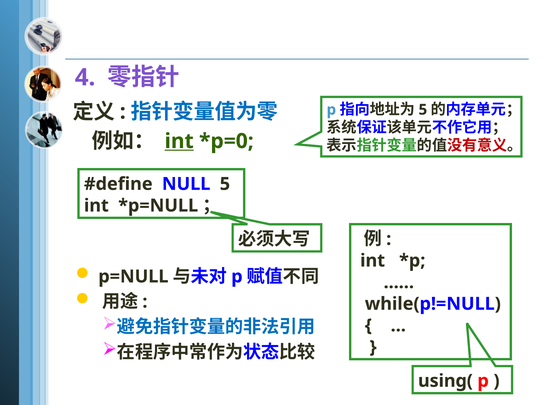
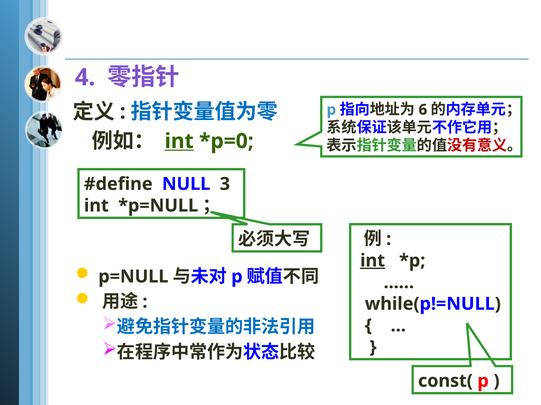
5 at (423, 110): 5 -> 6
NULL 5: 5 -> 3
int at (373, 261) underline: none -> present
using(: using( -> const(
